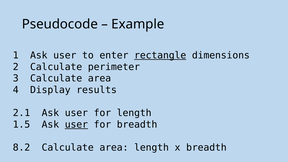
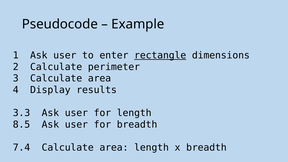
2.1: 2.1 -> 3.3
1.5: 1.5 -> 8.5
user at (76, 124) underline: present -> none
8.2: 8.2 -> 7.4
